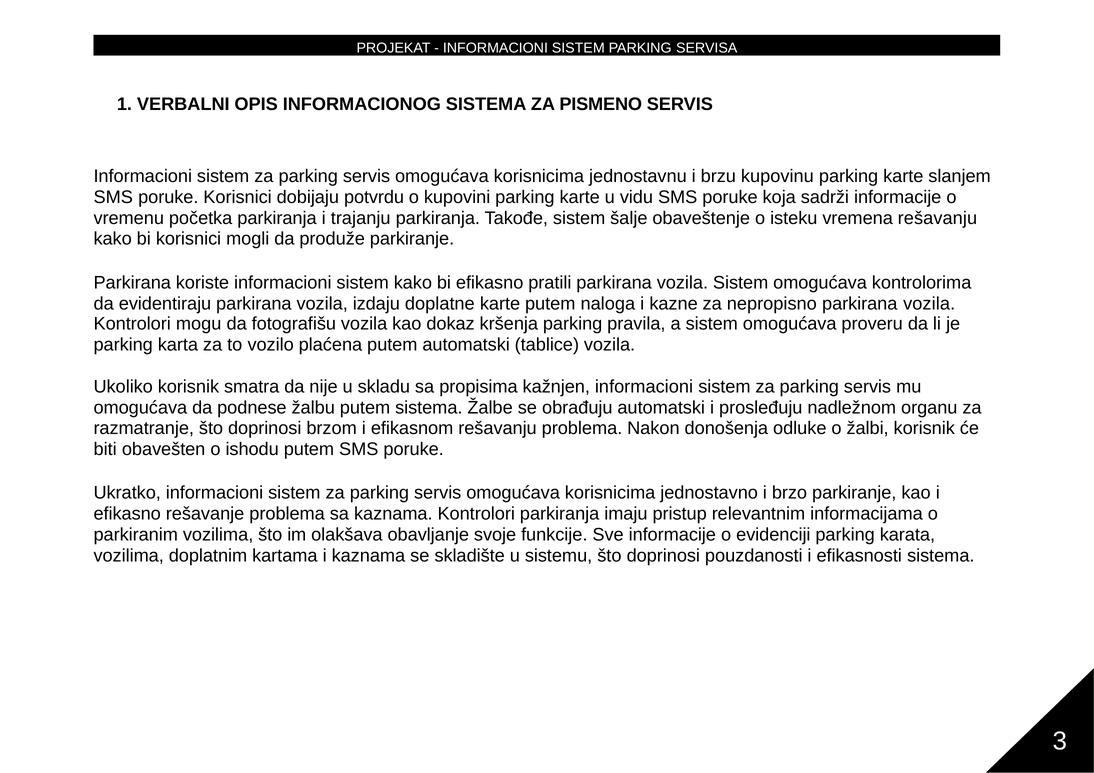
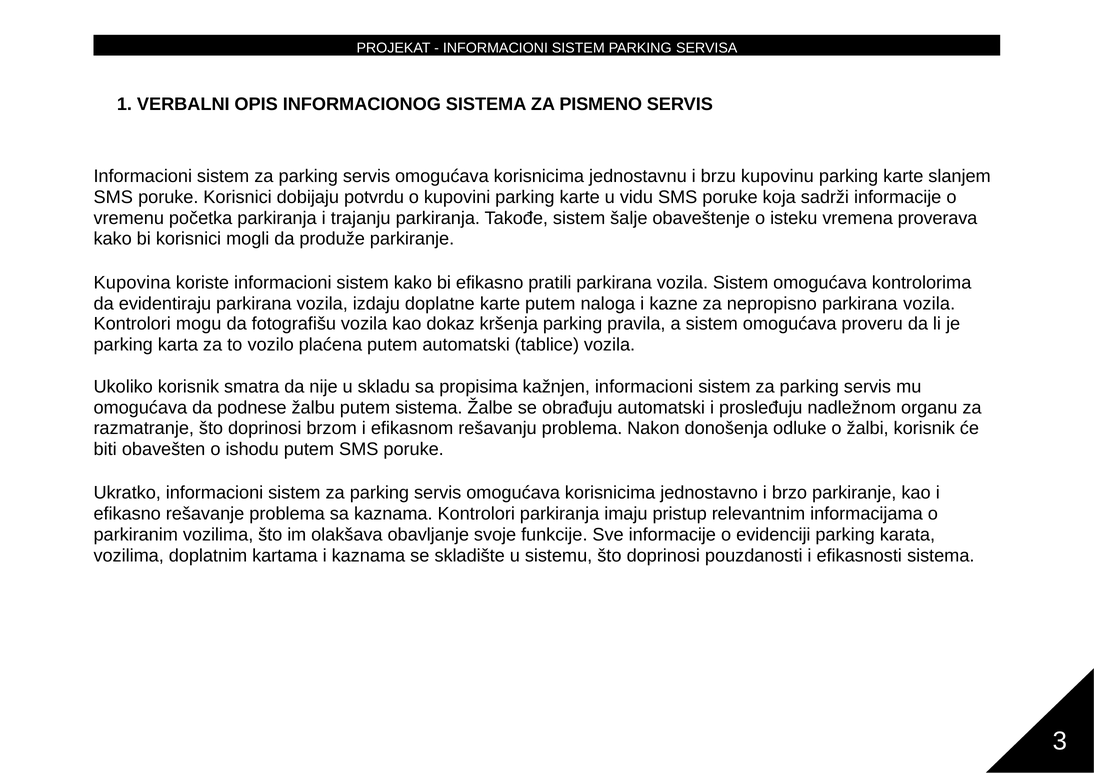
vremena rešavanju: rešavanju -> proverava
Parkirana at (132, 283): Parkirana -> Kupovina
